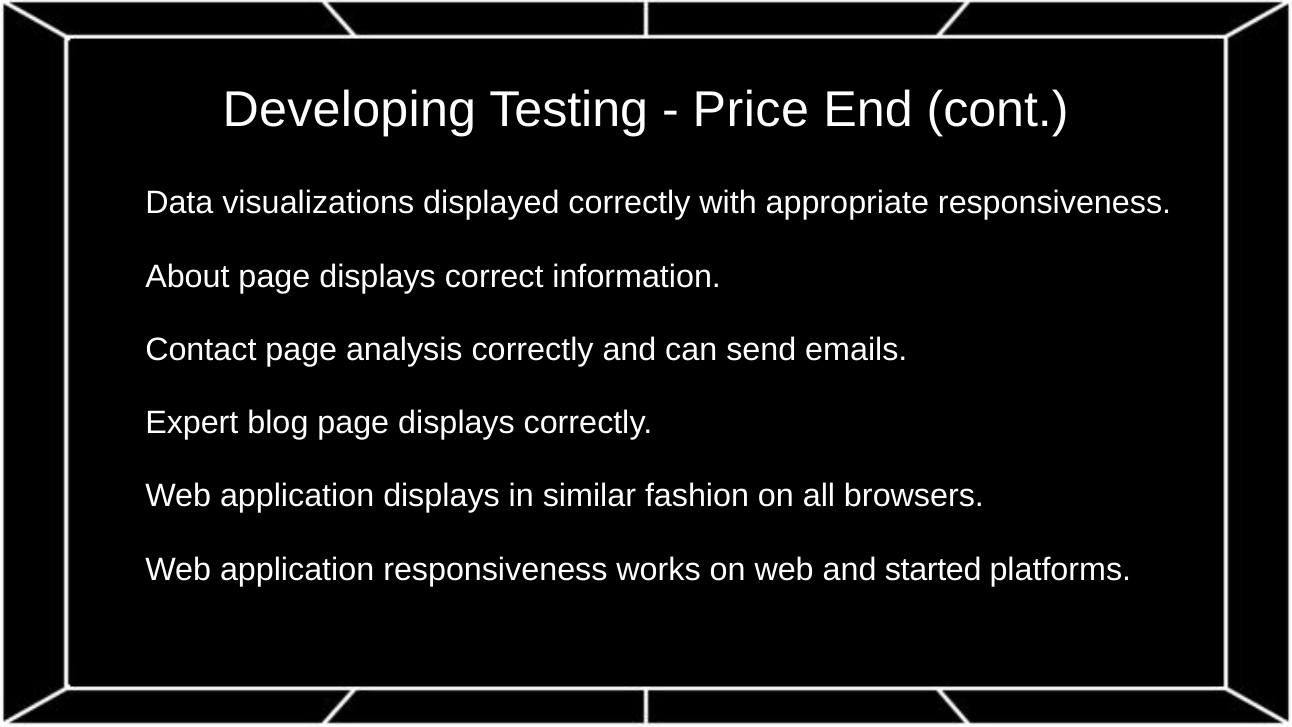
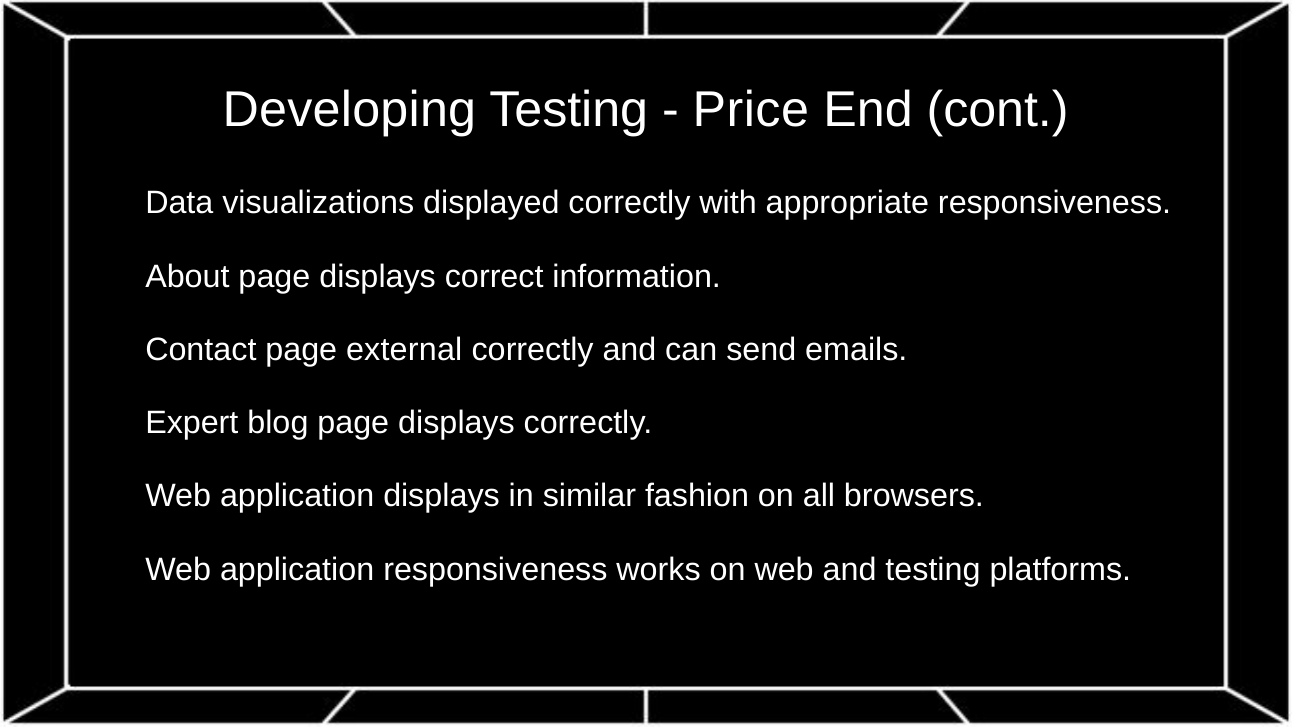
analysis: analysis -> external
and started: started -> testing
